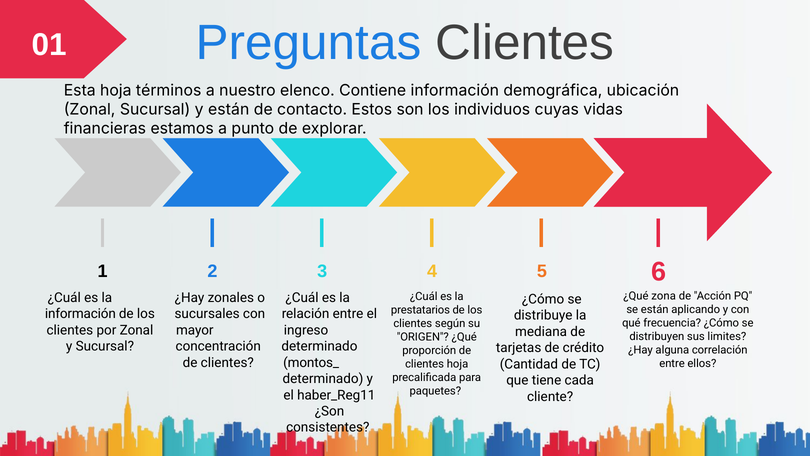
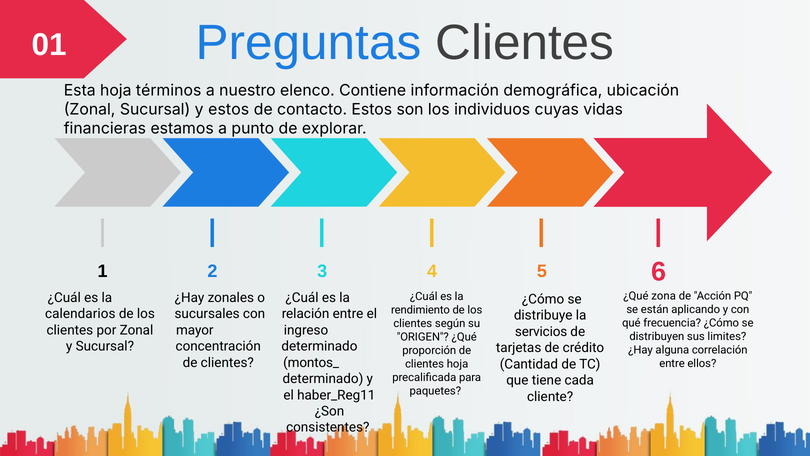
y están: están -> estos
prestatarios: prestatarios -> rendimiento
información at (80, 314): información -> calendarios
mediana: mediana -> servicios
